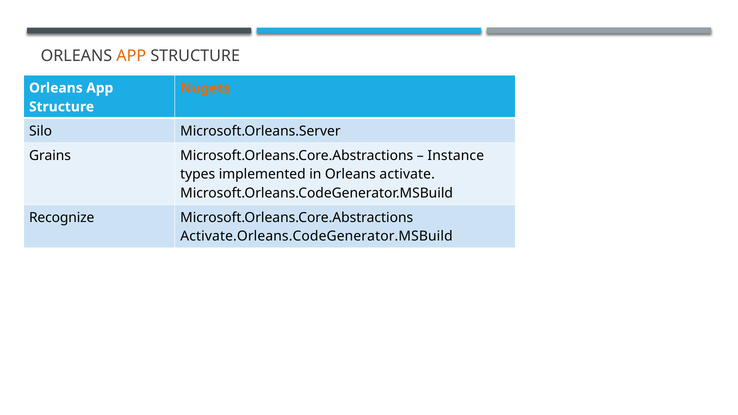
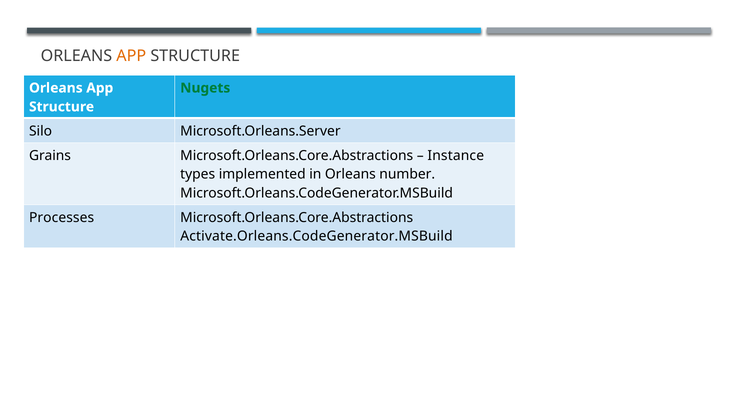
Nugets colour: orange -> green
activate: activate -> number
Recognize: Recognize -> Processes
